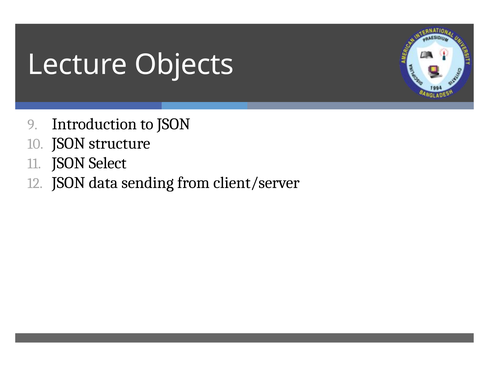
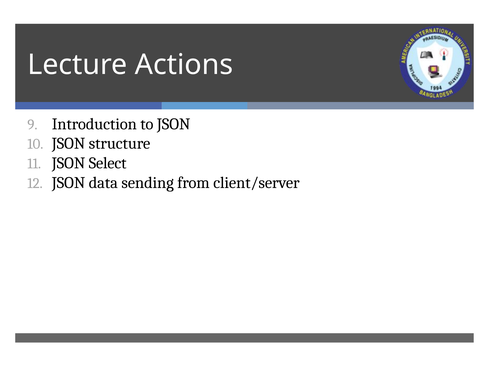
Objects: Objects -> Actions
